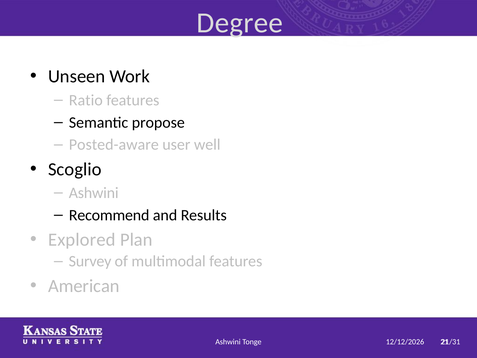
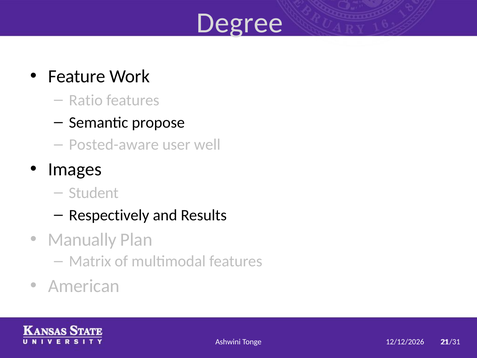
Unseen: Unseen -> Feature
Scoglio: Scoglio -> Images
Ashwini at (94, 193): Ashwini -> Student
Recommend: Recommend -> Respectively
Explored: Explored -> Manually
Survey: Survey -> Matrix
